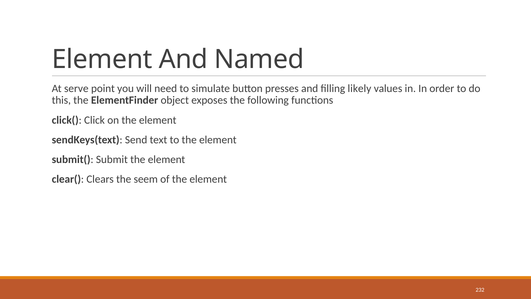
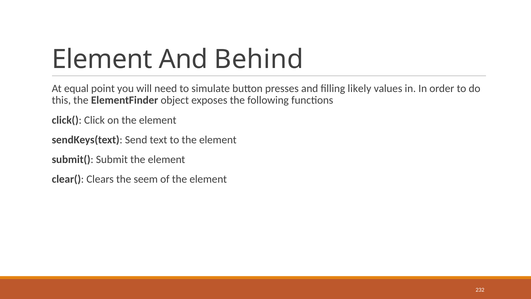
Named: Named -> Behind
serve: serve -> equal
